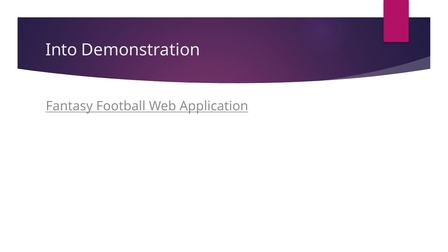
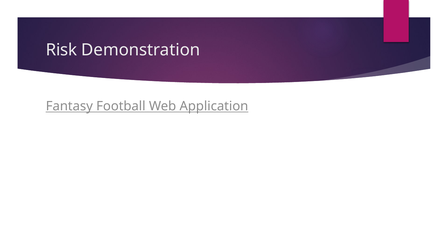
Into: Into -> Risk
